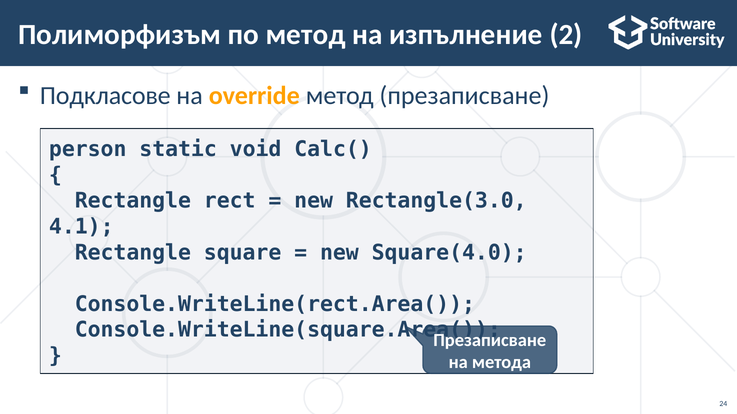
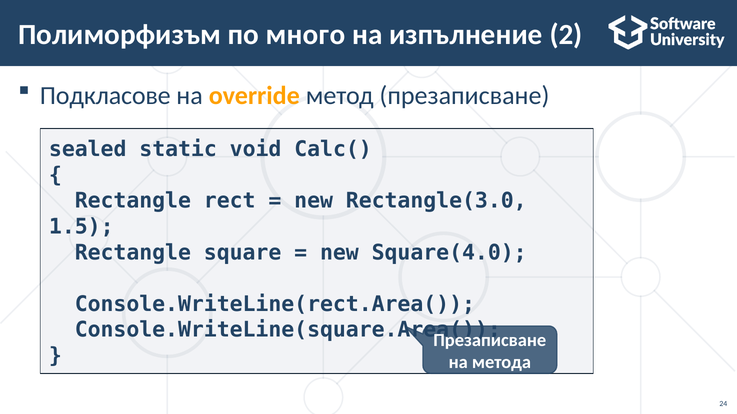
по метод: метод -> много
person: person -> sealed
4.1: 4.1 -> 1.5
